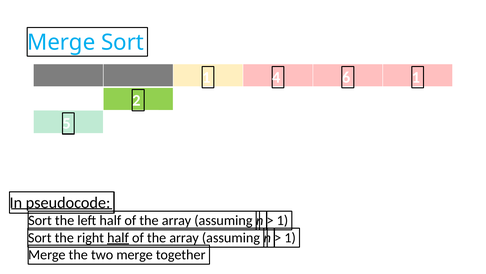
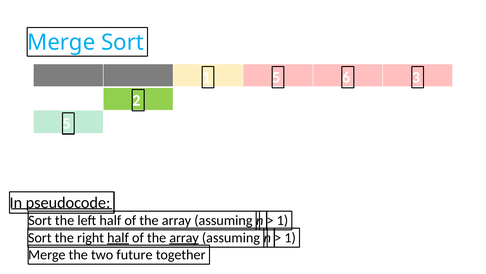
1 4: 4 -> 5
6 1: 1 -> 3
array at (184, 237) underline: none -> present
two merge: merge -> future
